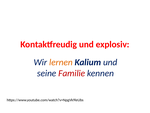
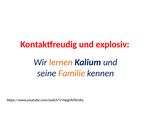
Familie colour: red -> orange
